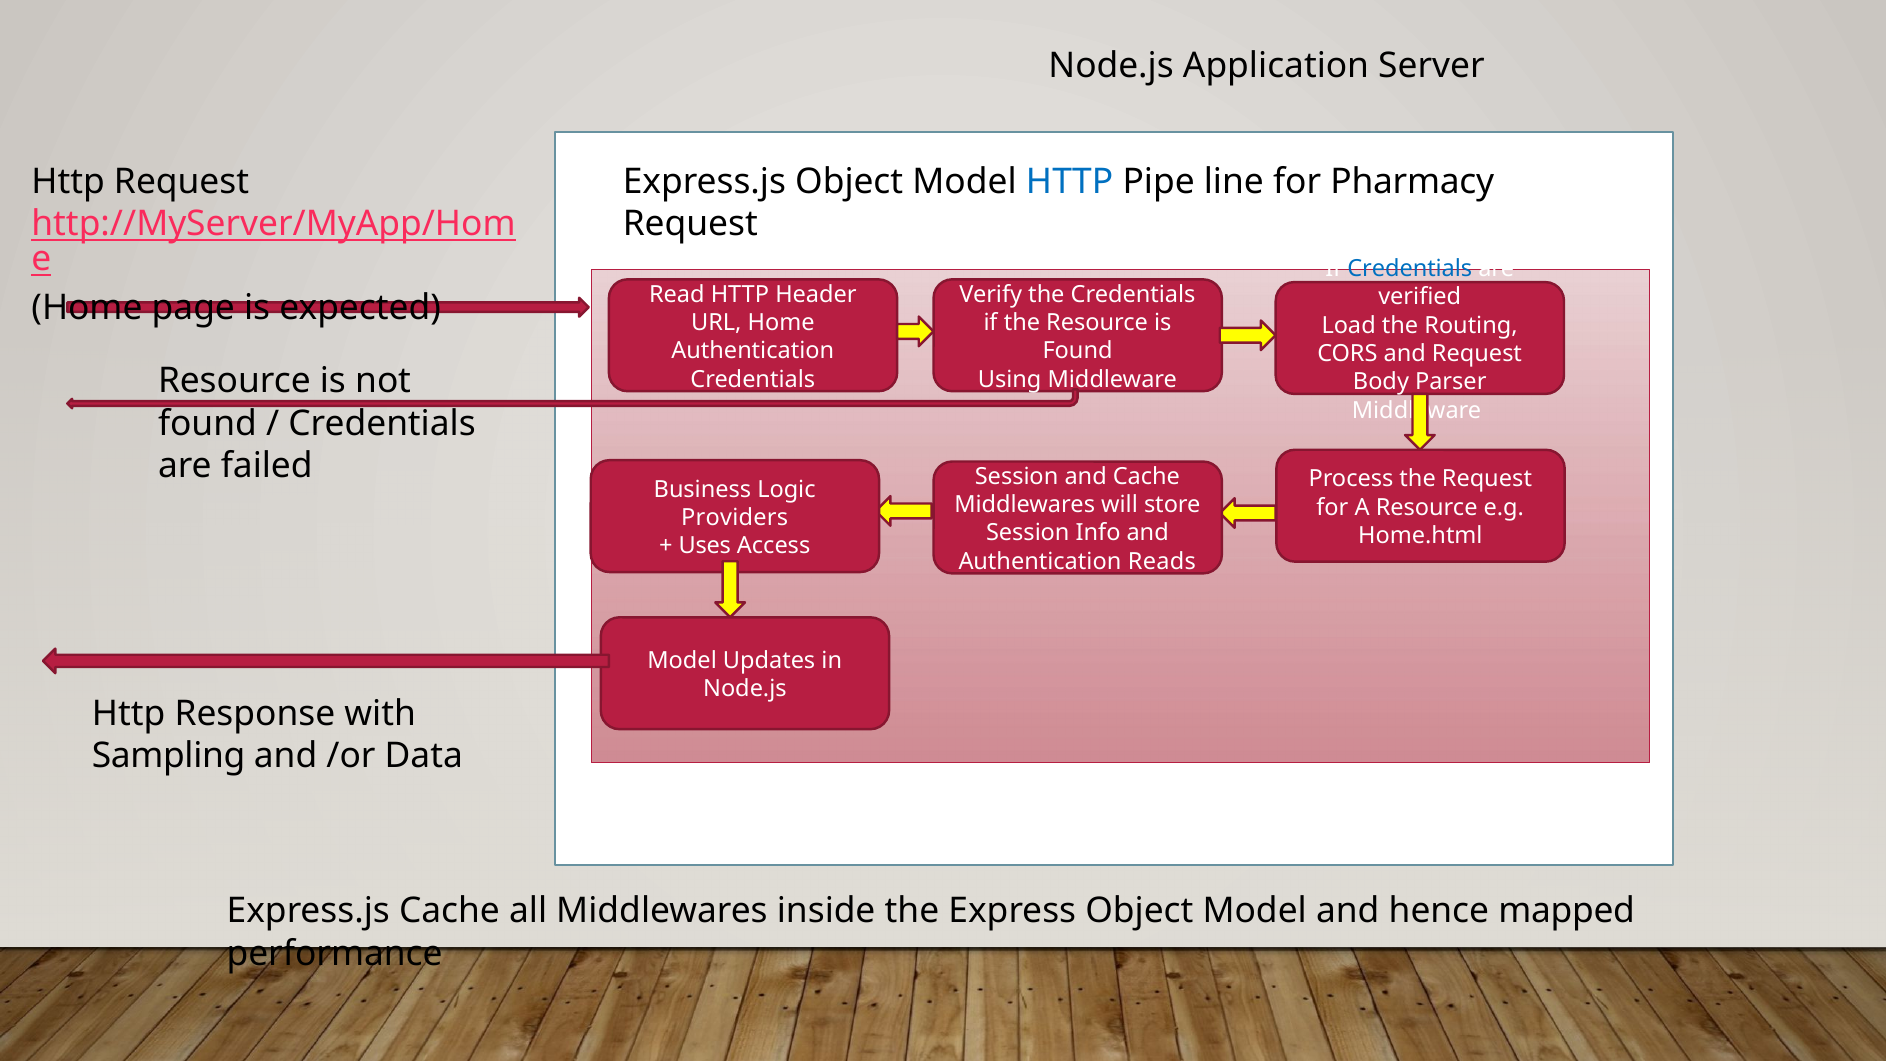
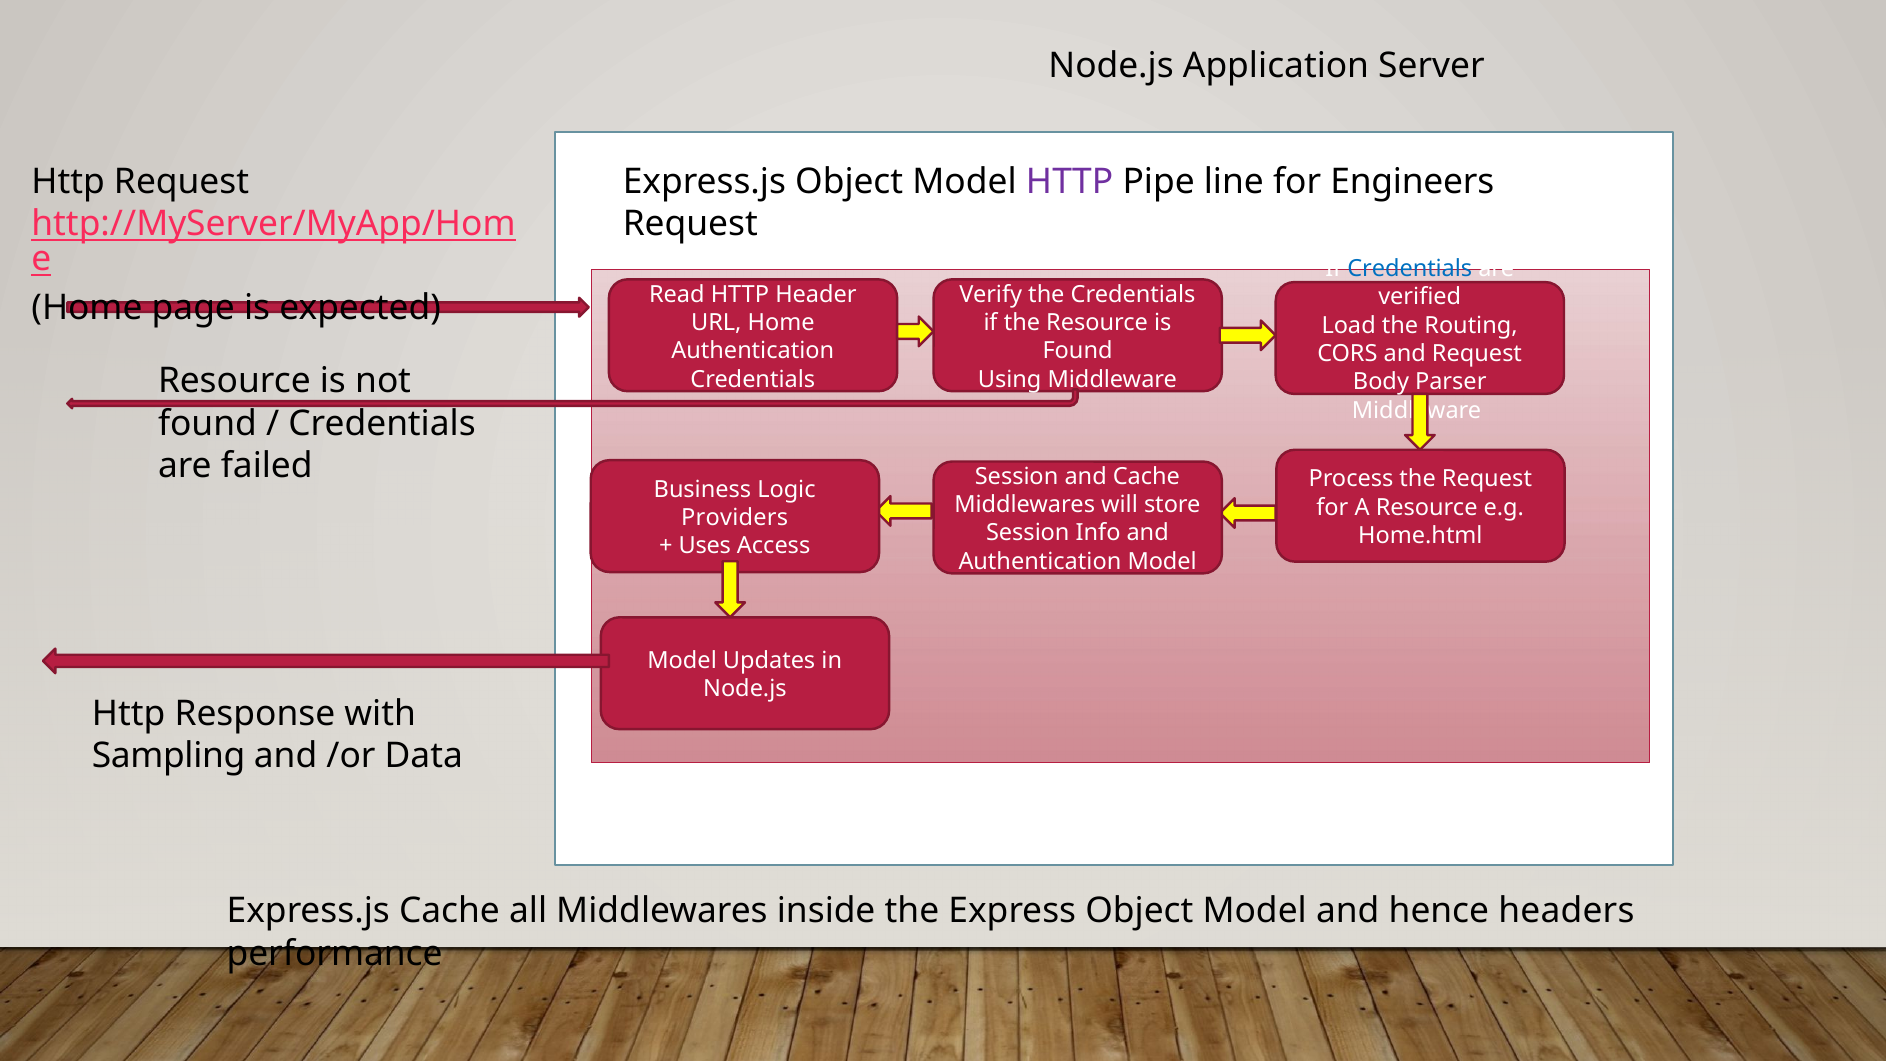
HTTP at (1070, 181) colour: blue -> purple
Pharmacy: Pharmacy -> Engineers
Authentication Reads: Reads -> Model
mapped: mapped -> headers
